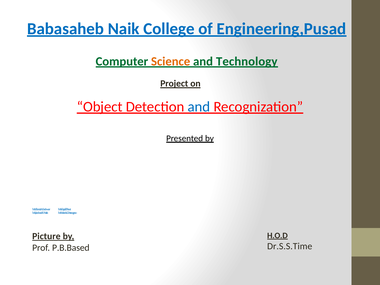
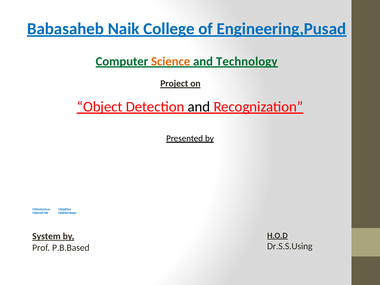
and at (199, 107) colour: blue -> black
Picture: Picture -> System
Dr.S.S.Time: Dr.S.S.Time -> Dr.S.S.Using
